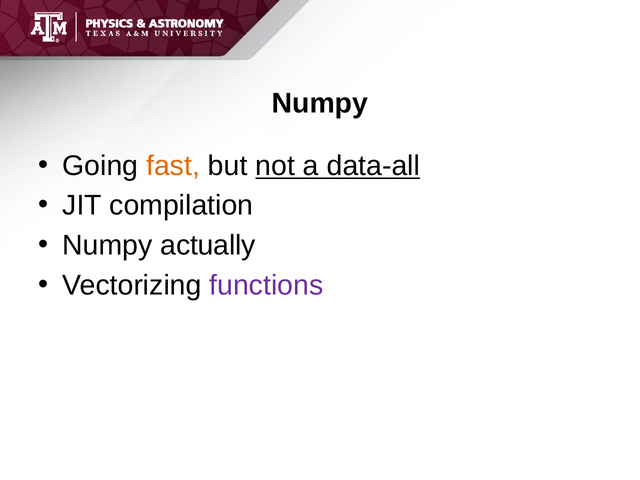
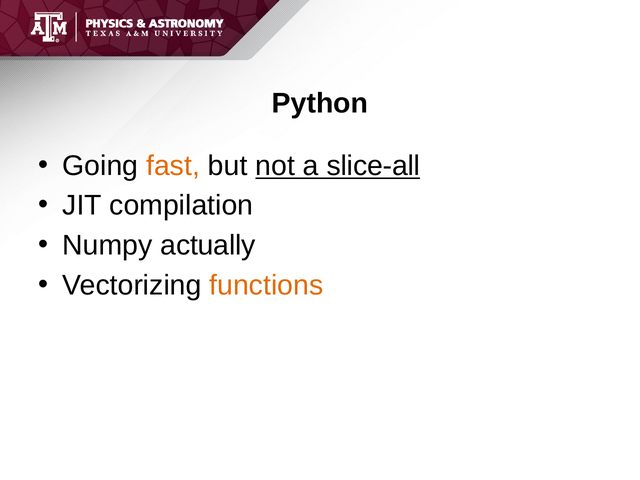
Numpy at (320, 104): Numpy -> Python
data-all: data-all -> slice-all
functions colour: purple -> orange
